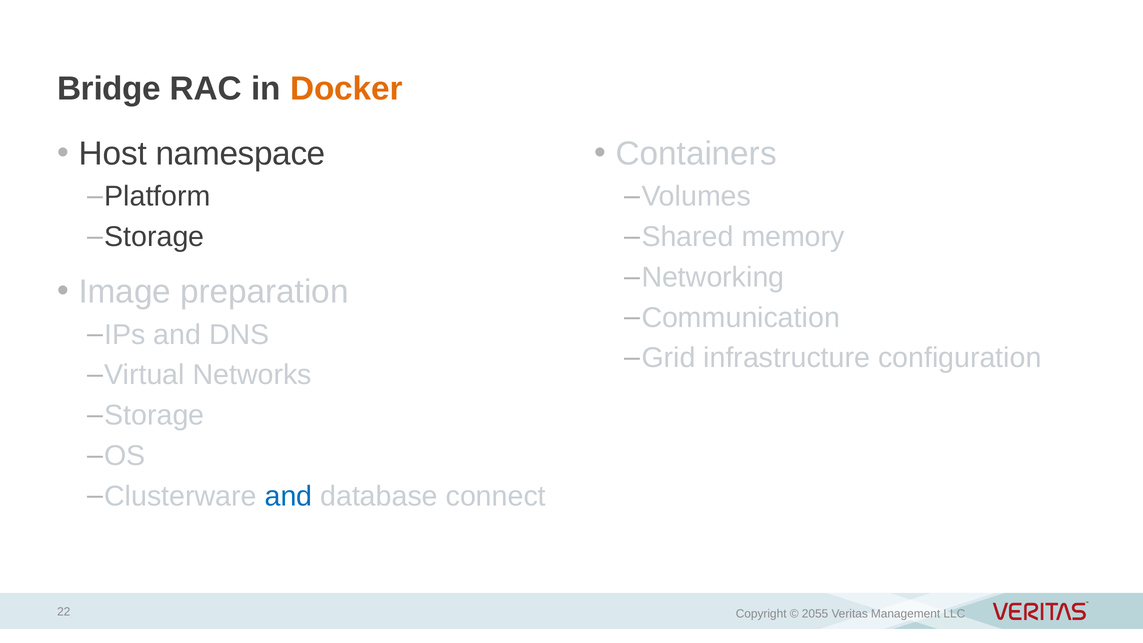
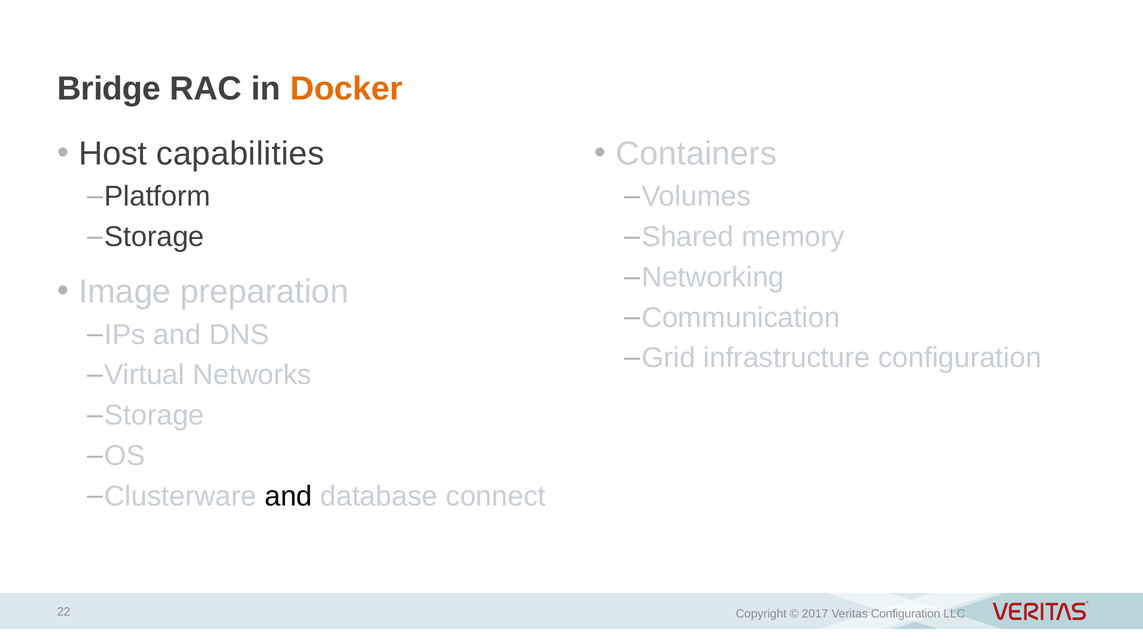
namespace: namespace -> capabilities
and at (288, 496) colour: blue -> black
2055: 2055 -> 2017
Veritas Management: Management -> Configuration
